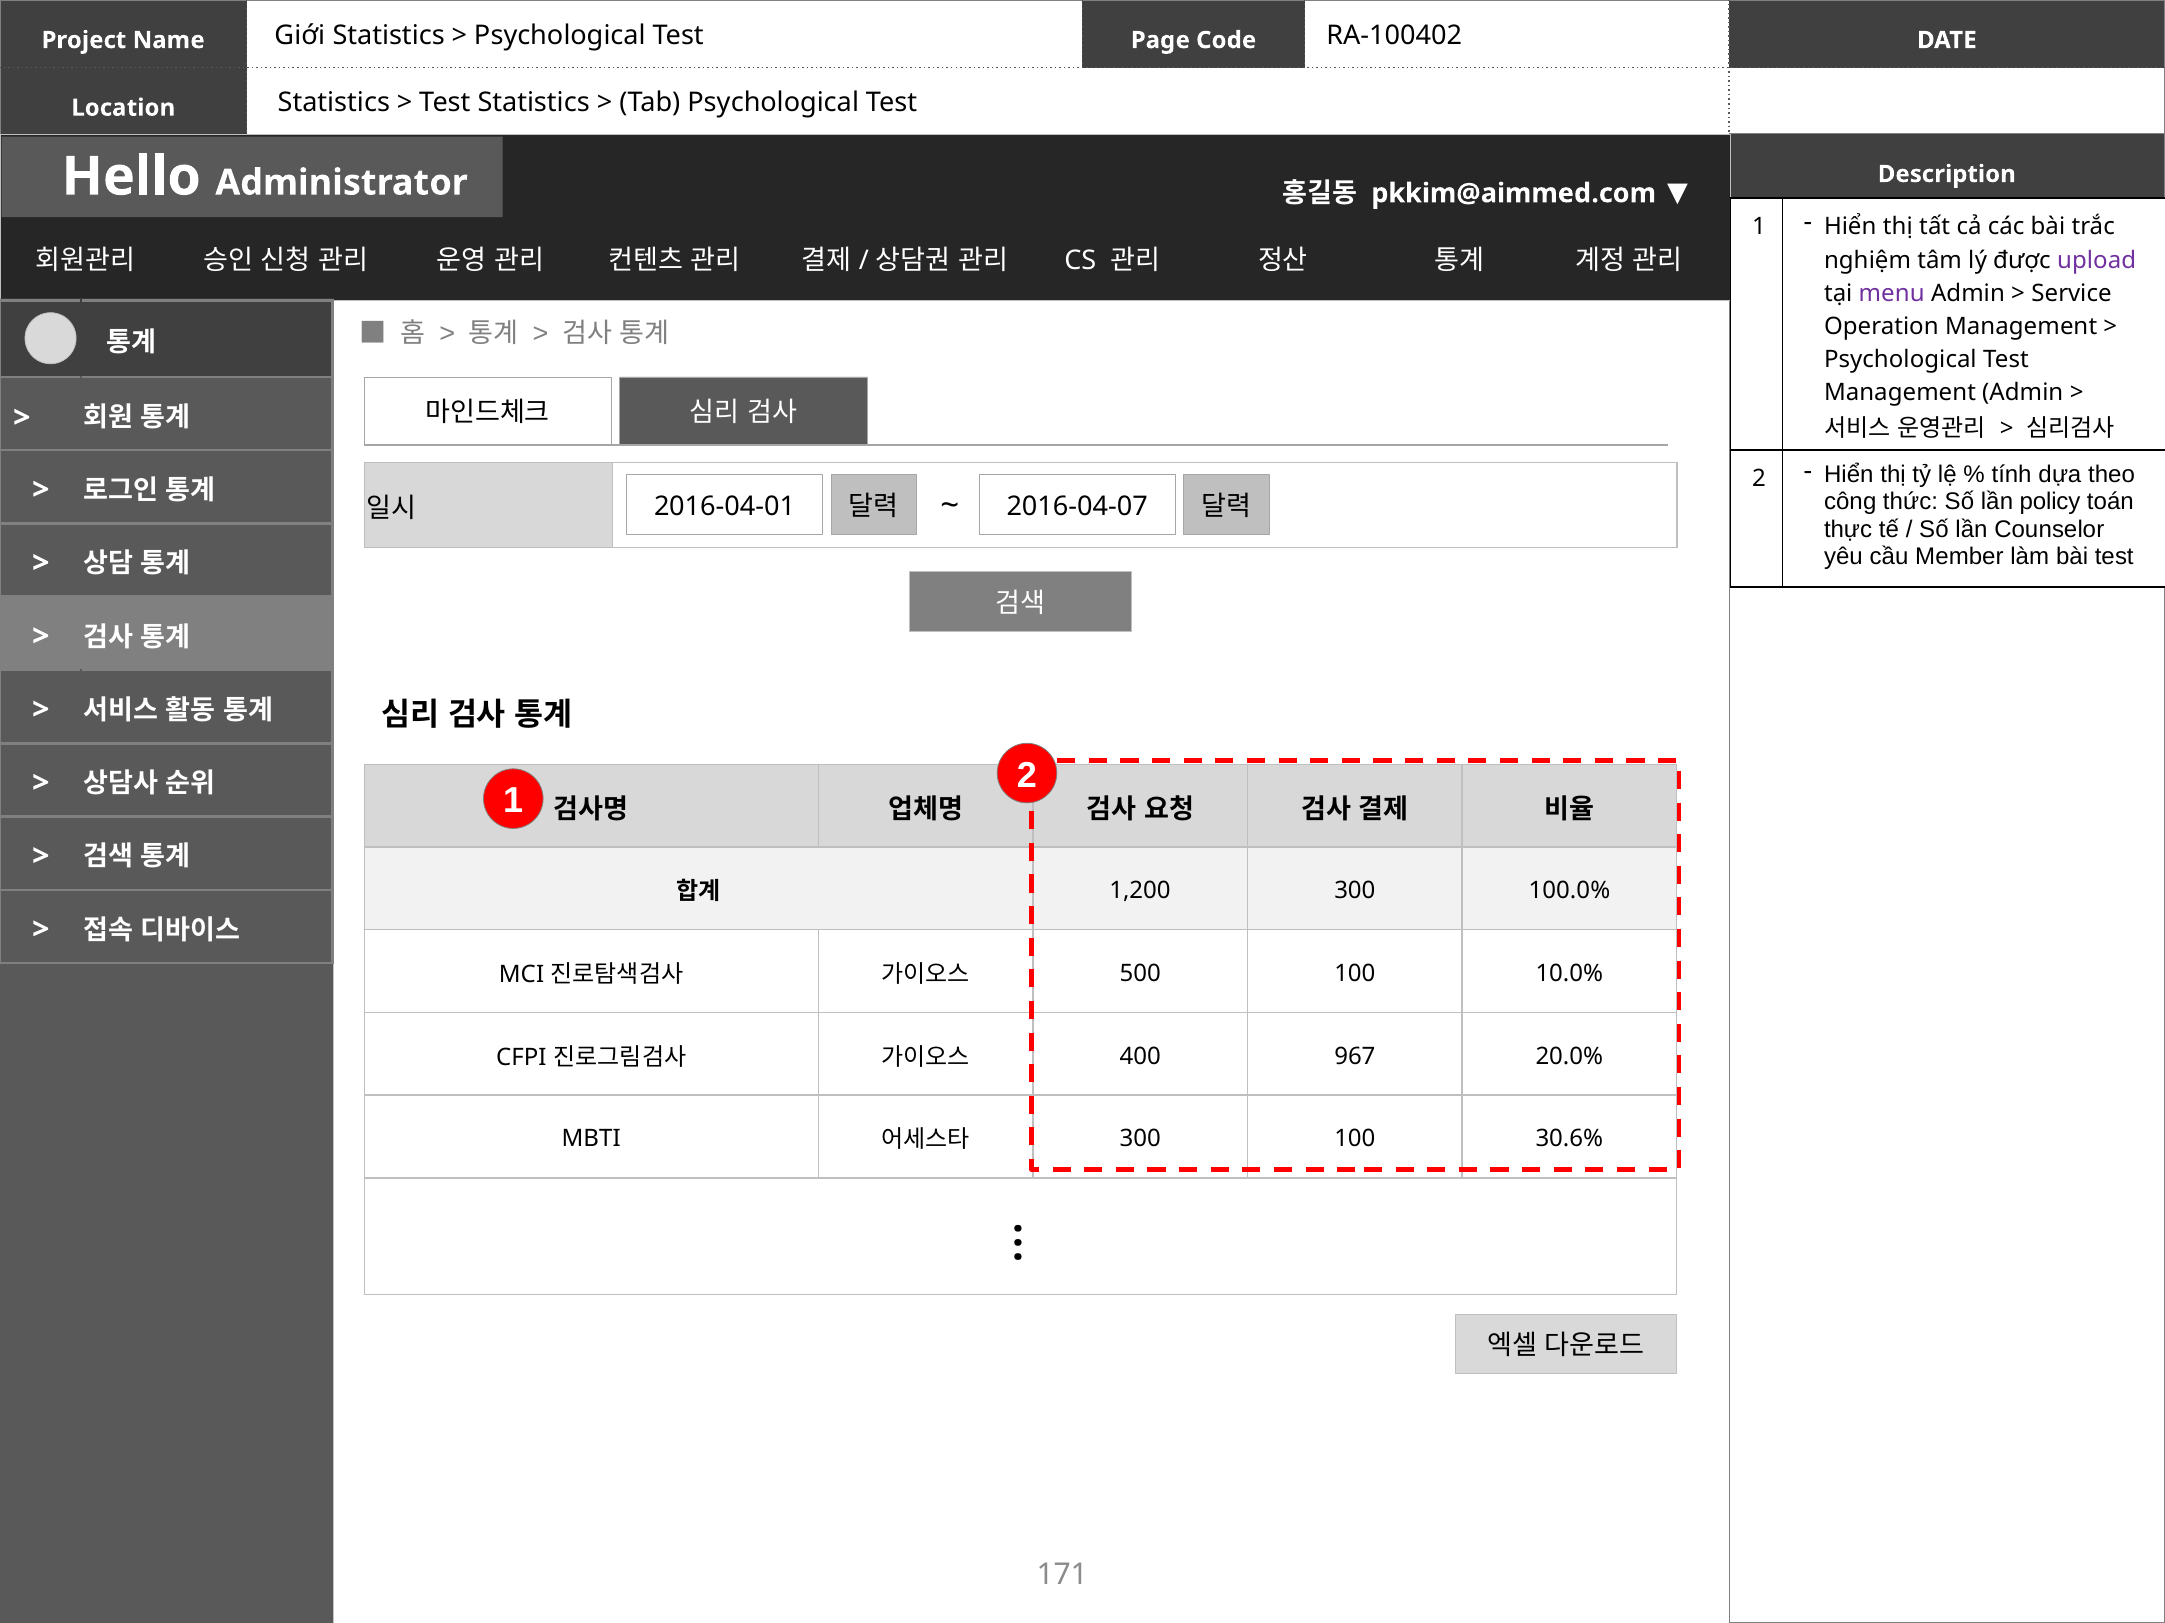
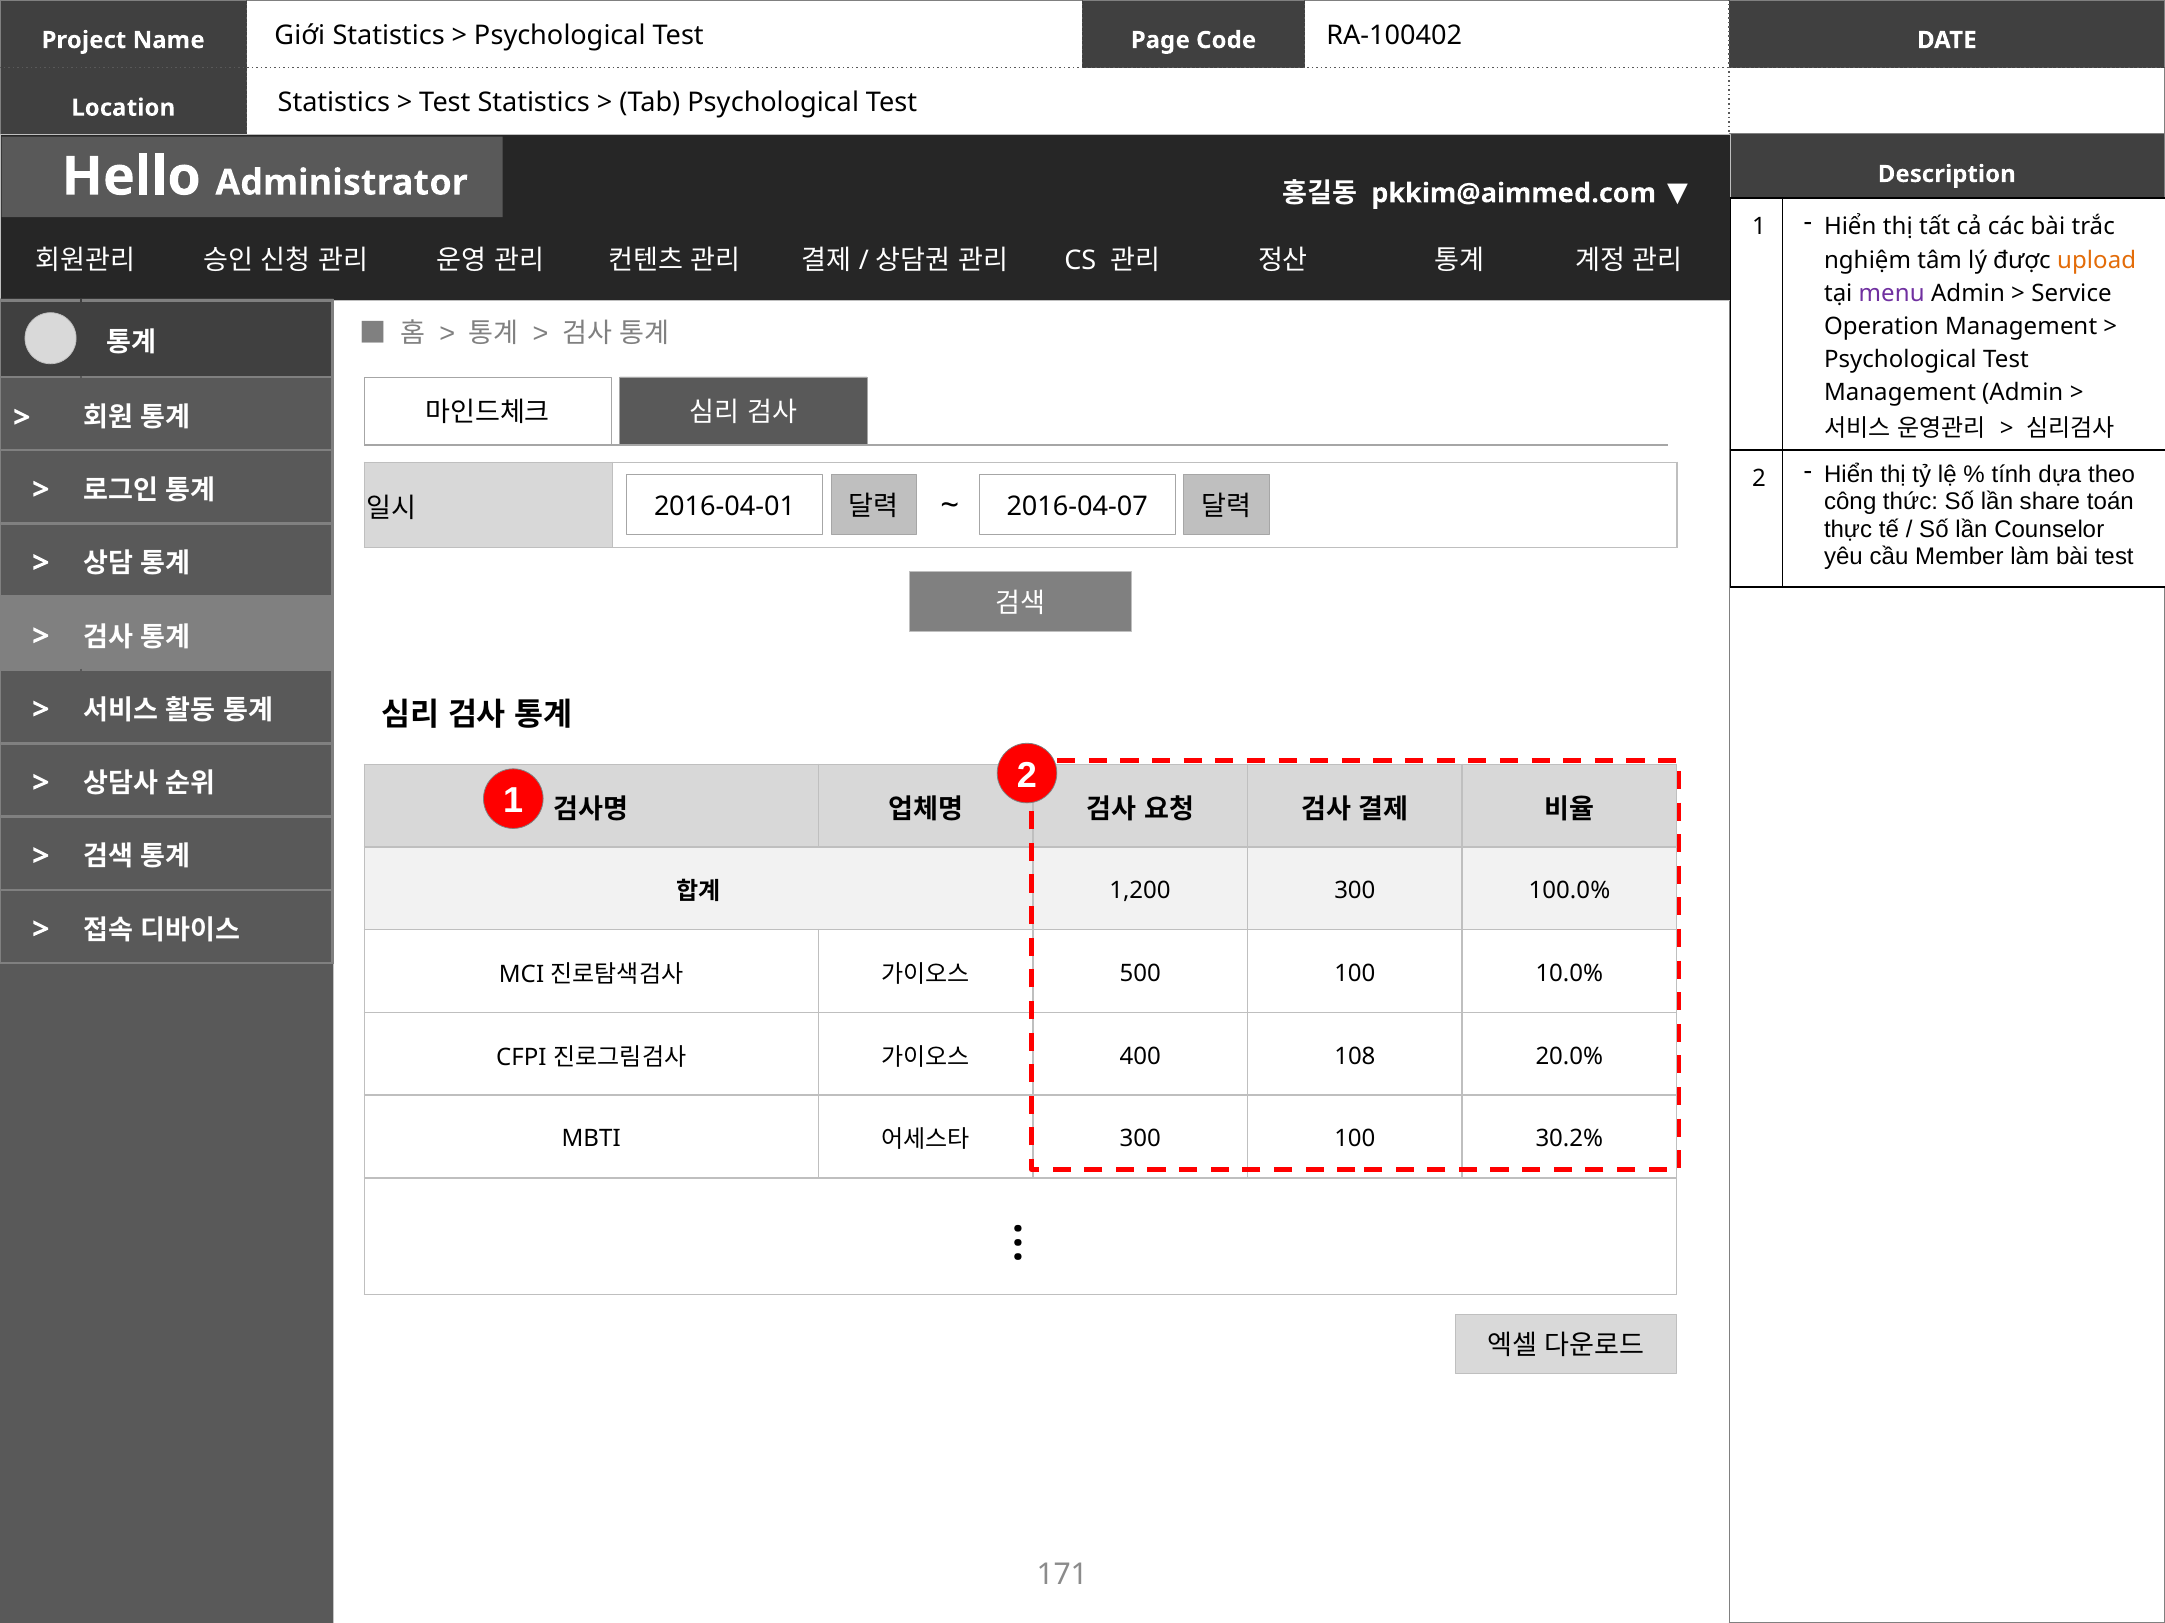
upload colour: purple -> orange
policy: policy -> share
967: 967 -> 108
30.6%: 30.6% -> 30.2%
